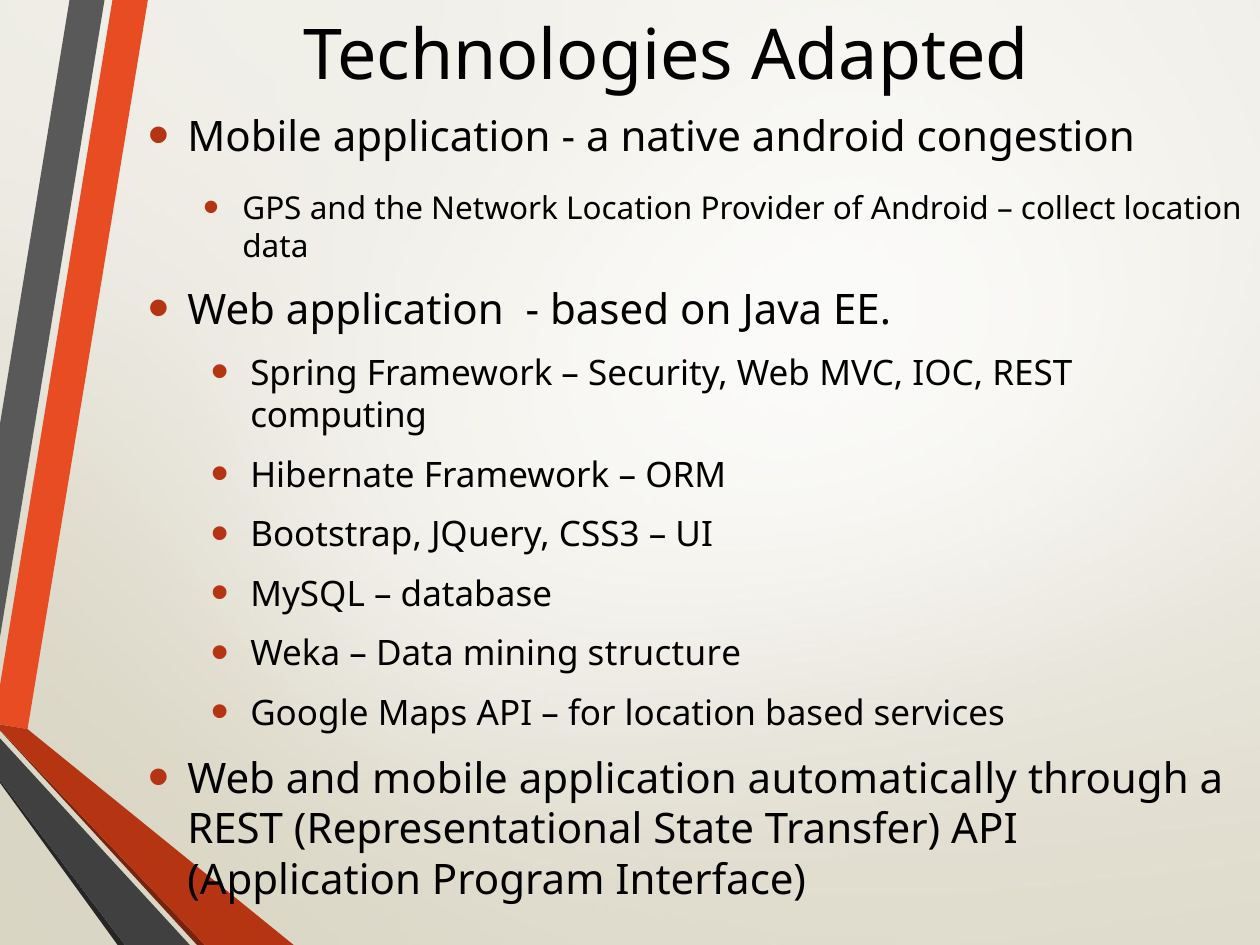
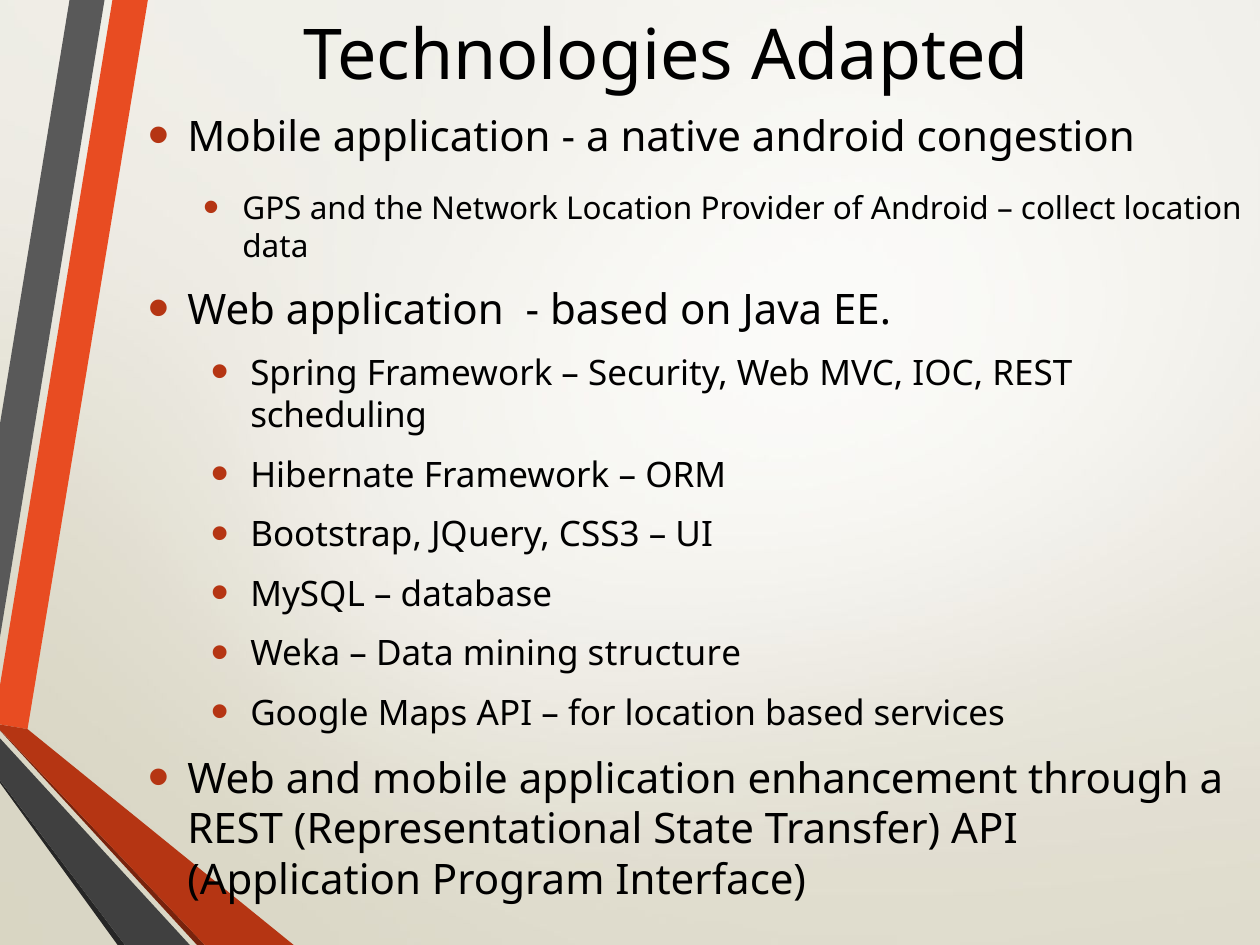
computing: computing -> scheduling
automatically: automatically -> enhancement
